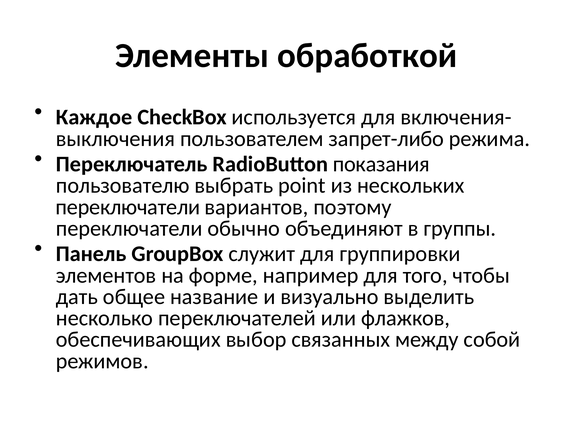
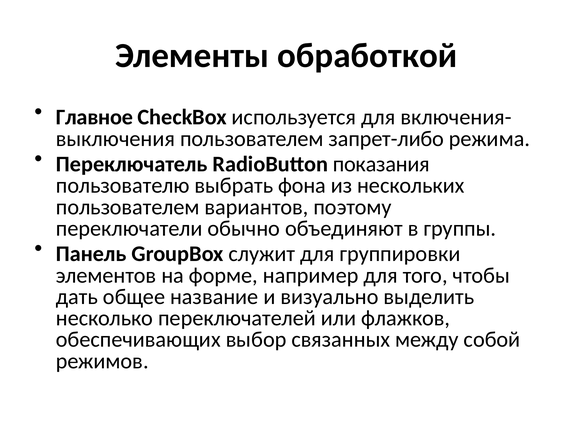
Каждое: Каждое -> Главное
point: point -> фона
переключатели at (128, 207): переключатели -> пользователем
